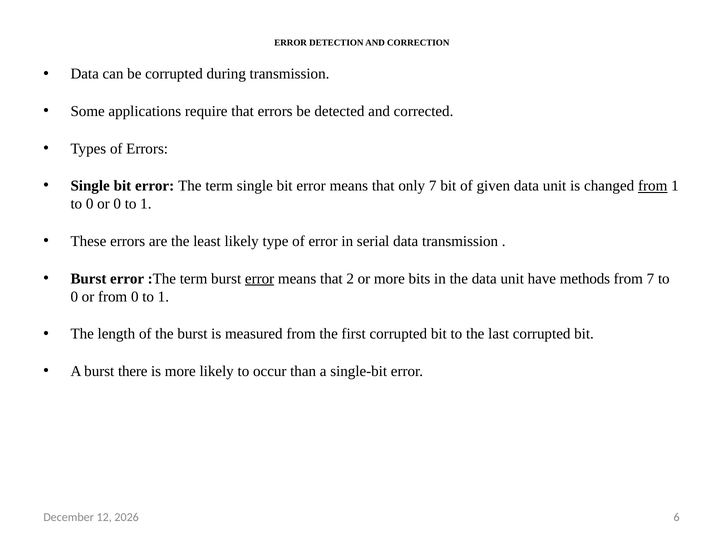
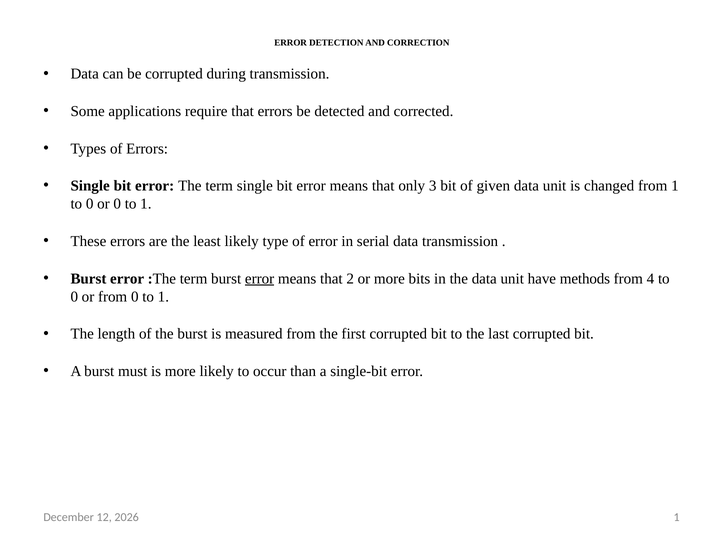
only 7: 7 -> 3
from at (653, 186) underline: present -> none
from 7: 7 -> 4
there: there -> must
6 at (677, 518): 6 -> 1
